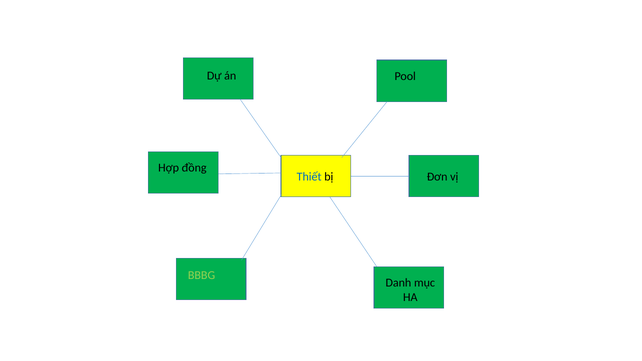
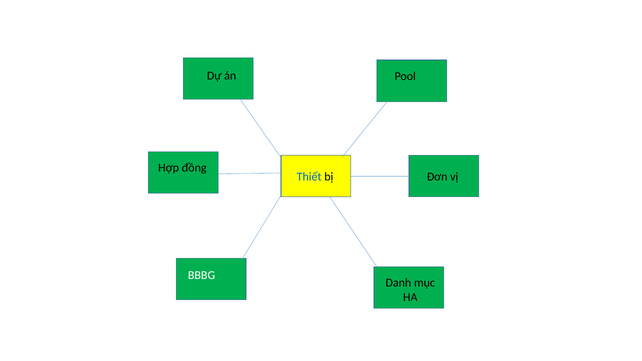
BBBG colour: light green -> white
